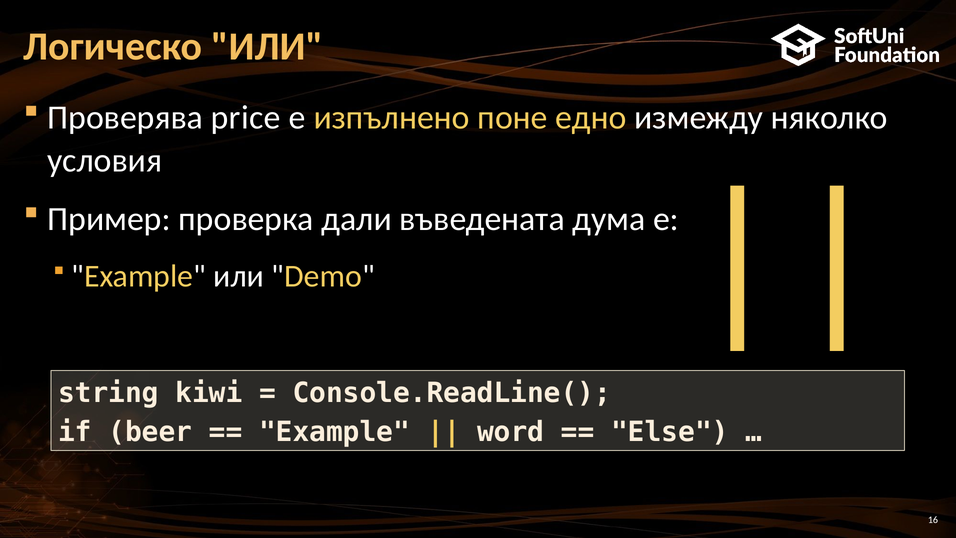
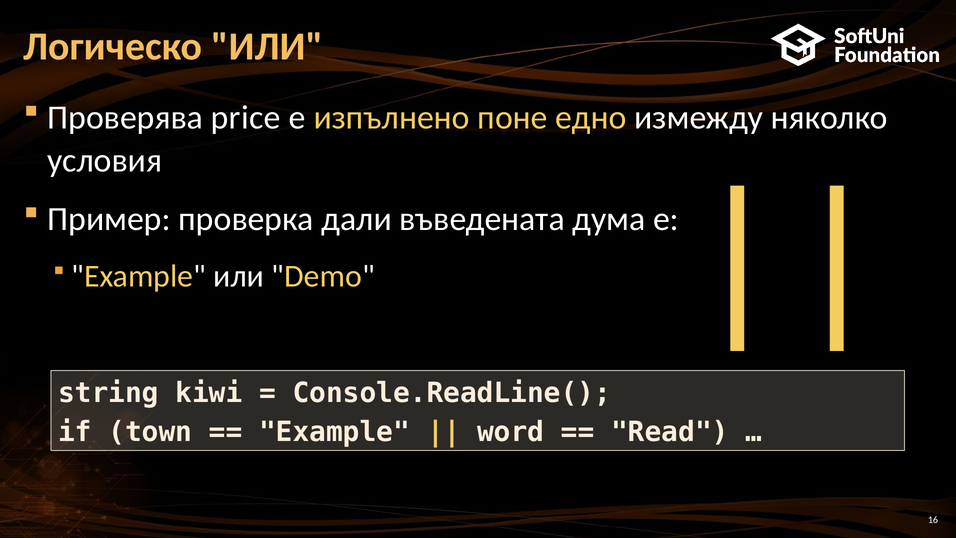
beer: beer -> town
Else: Else -> Read
